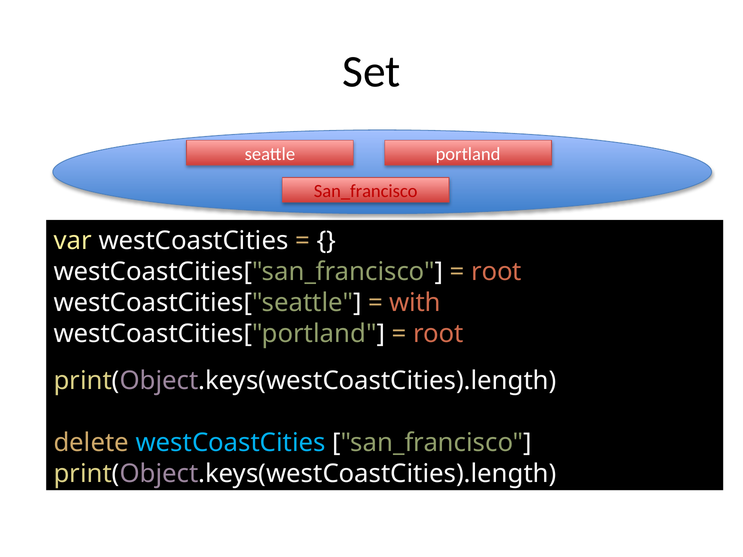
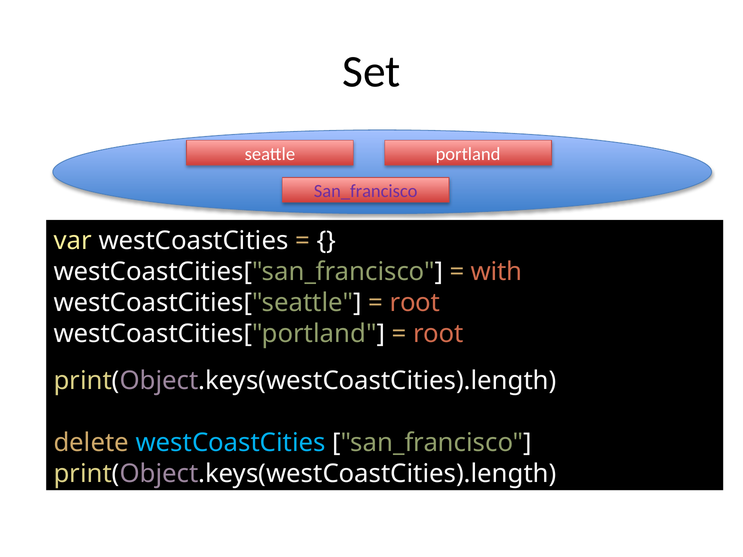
San_francisco at (366, 191) colour: red -> purple
root at (496, 272): root -> with
with at (415, 303): with -> root
